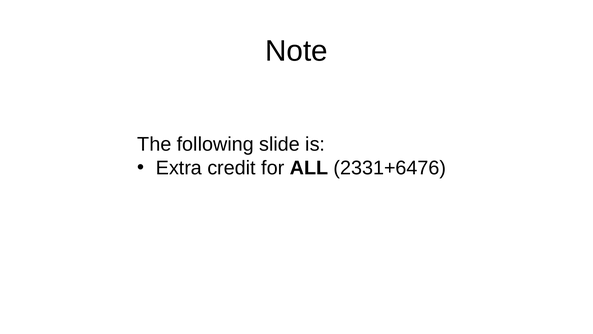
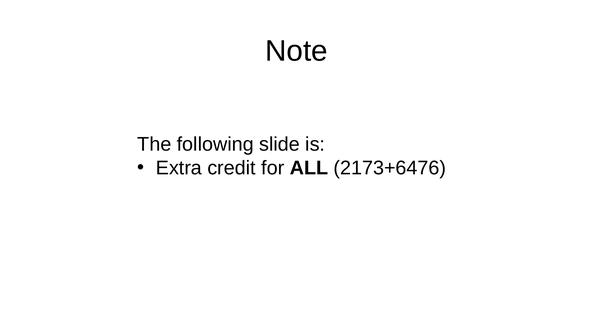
2331+6476: 2331+6476 -> 2173+6476
